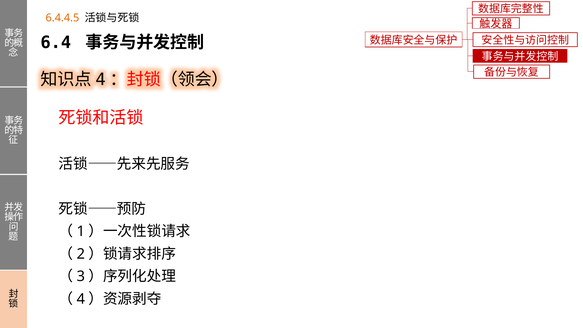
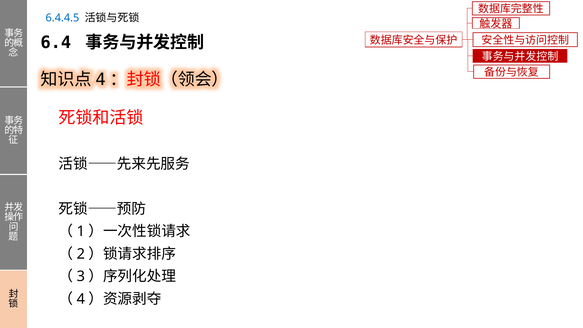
6.4.4.5 colour: orange -> blue
